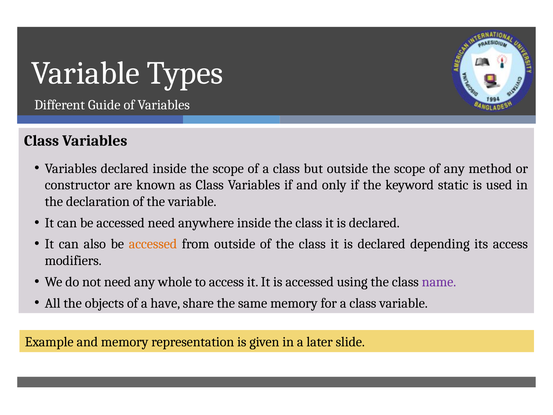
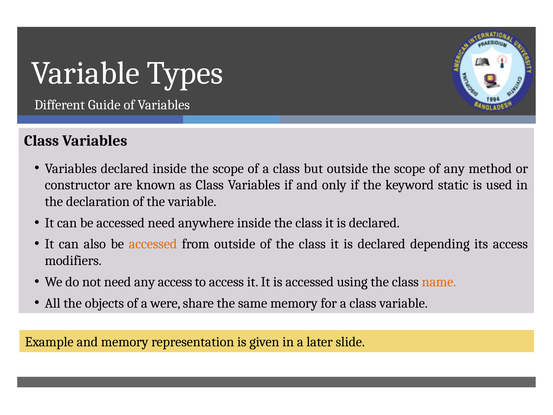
any whole: whole -> access
name colour: purple -> orange
have: have -> were
